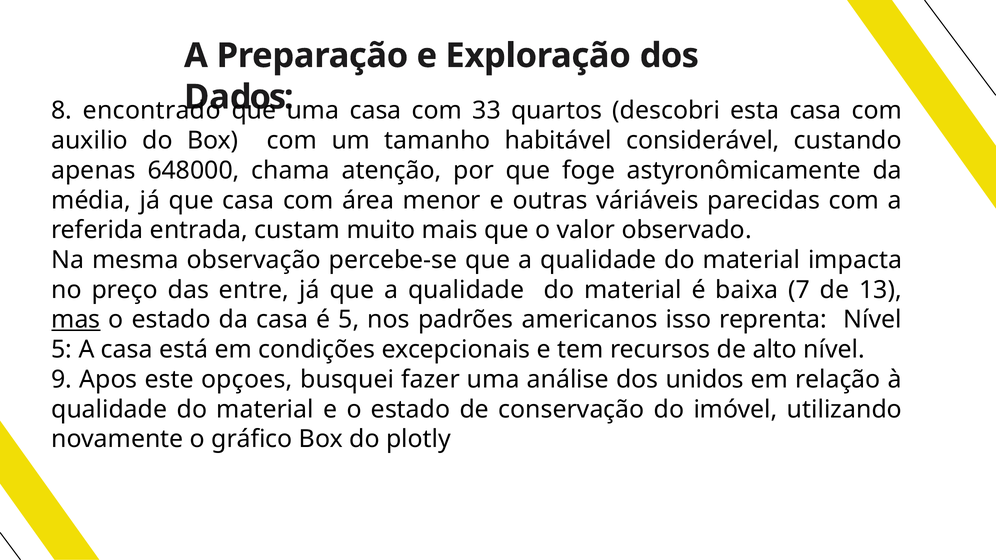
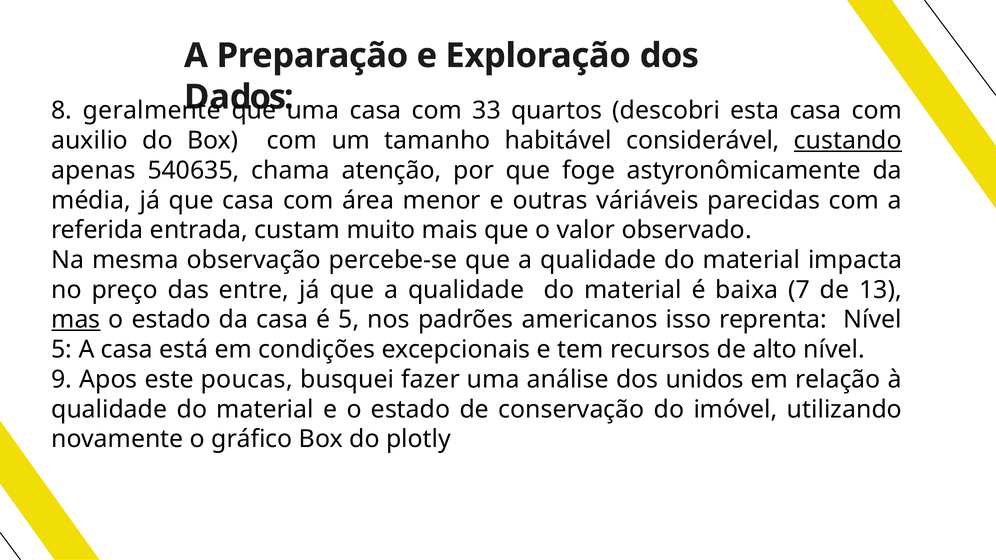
encontrado: encontrado -> geralmente
custando underline: none -> present
648000: 648000 -> 540635
opçoes: opçoes -> poucas
